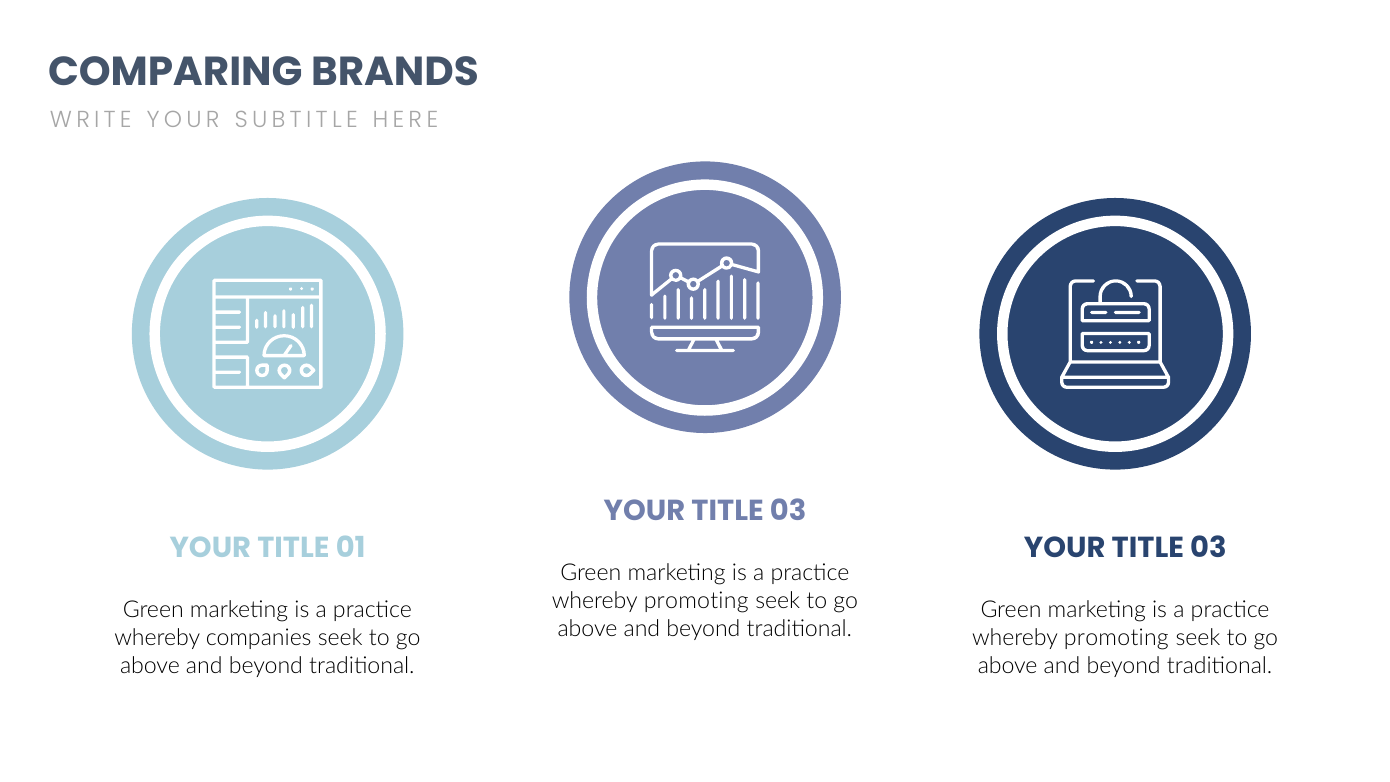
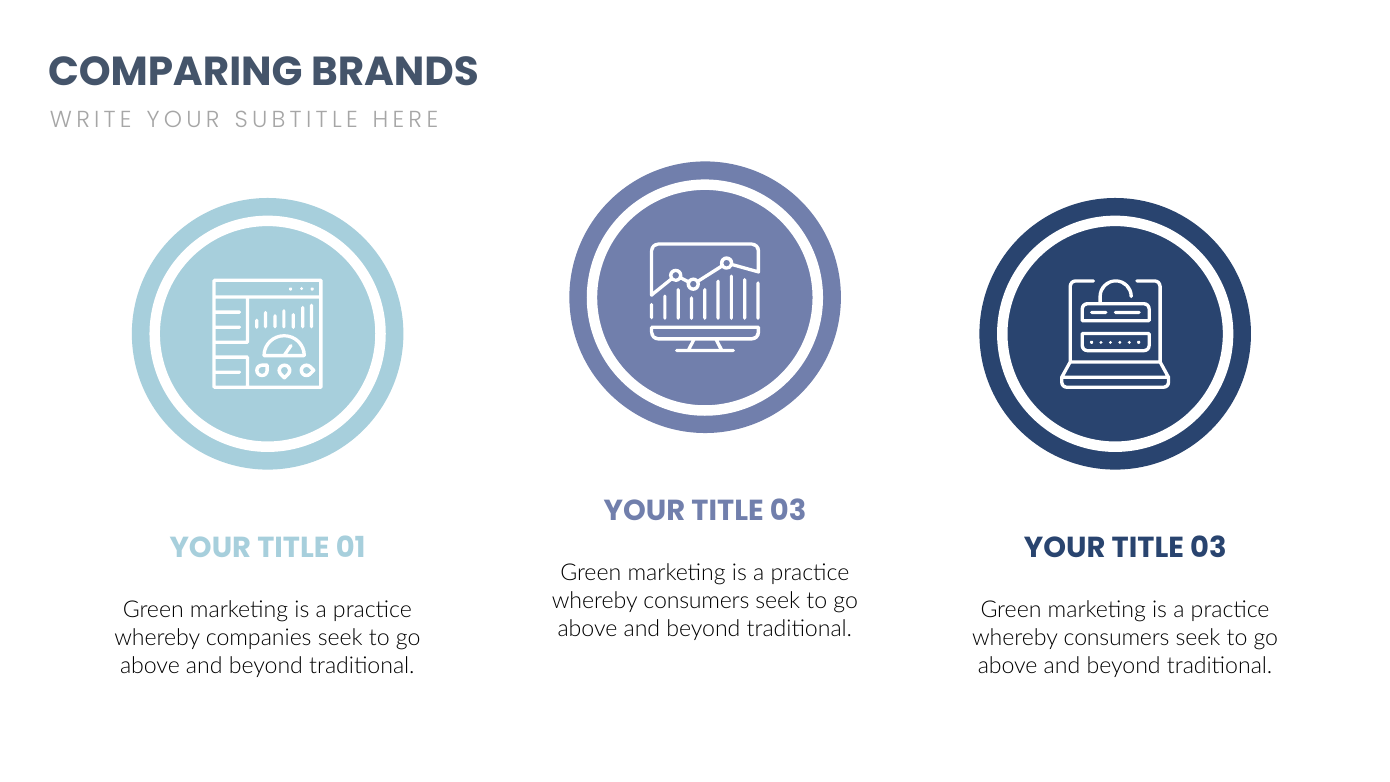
promoting at (696, 601): promoting -> consumers
promoting at (1116, 638): promoting -> consumers
